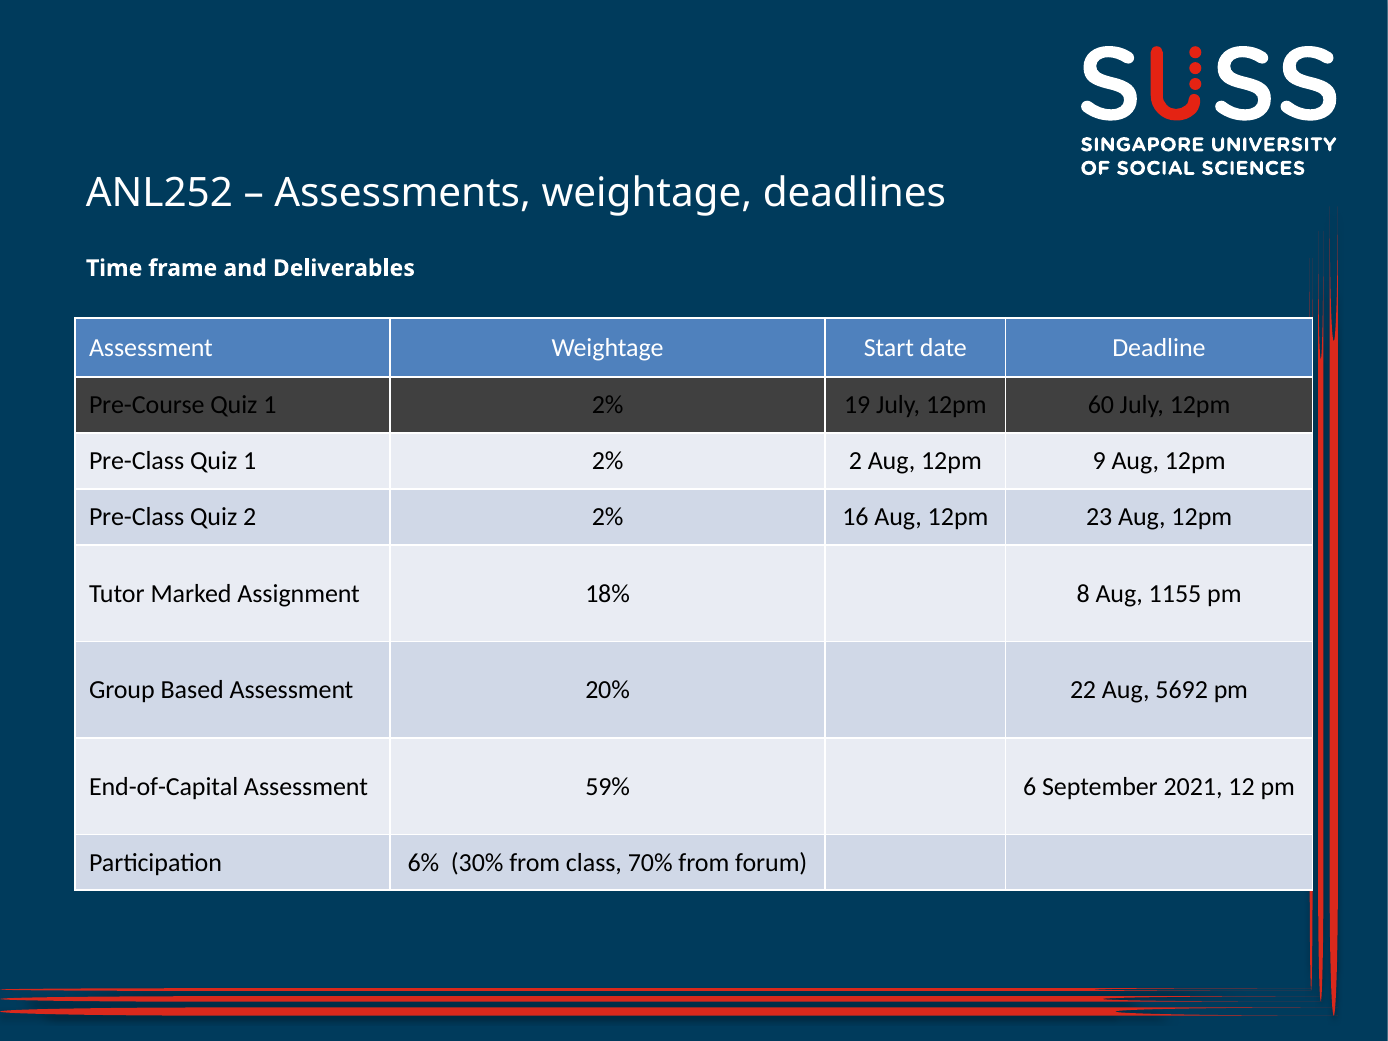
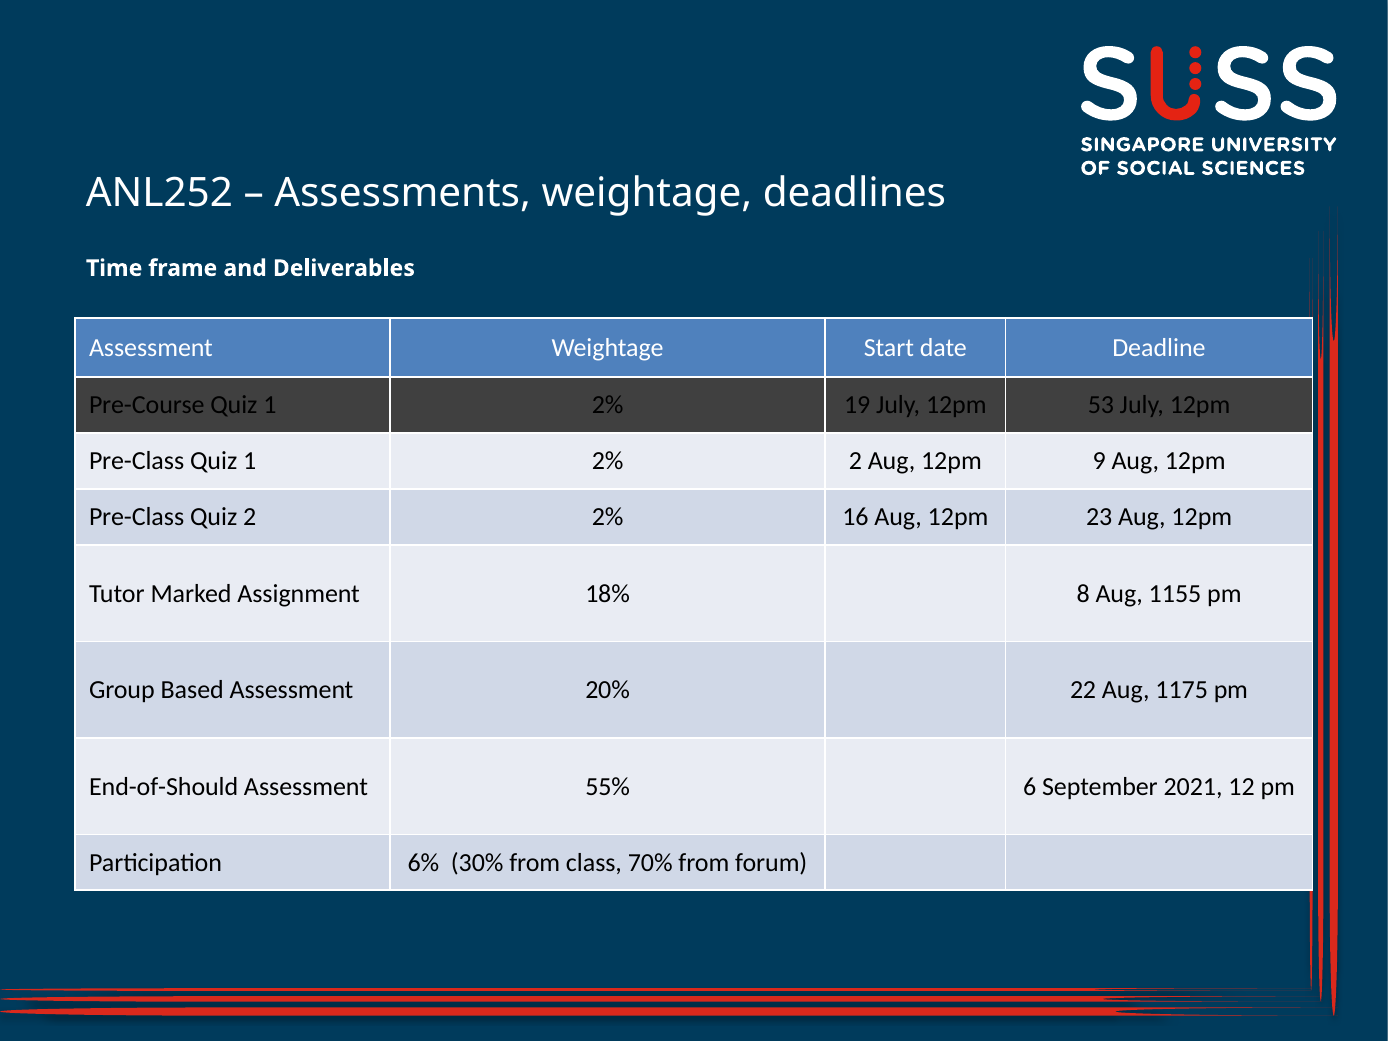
60: 60 -> 53
5692: 5692 -> 1175
End-of-Capital: End-of-Capital -> End-of-Should
59%: 59% -> 55%
